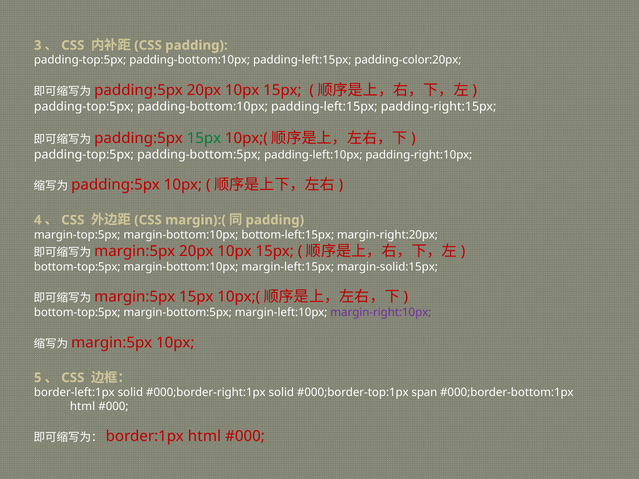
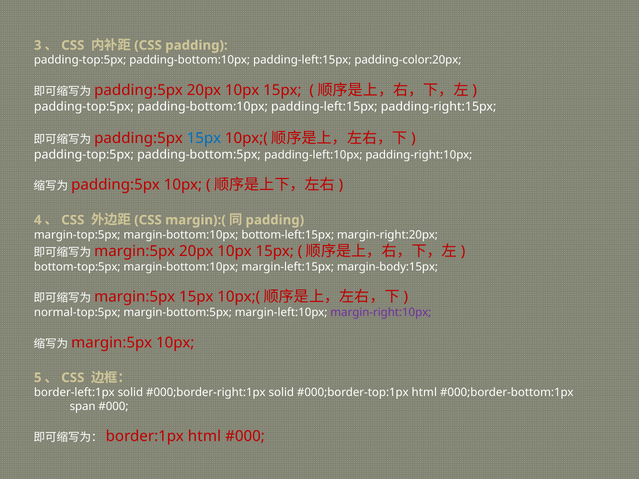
15px at (204, 138) colour: green -> blue
margin-solid:15px: margin-solid:15px -> margin-body:15px
bottom-top:5px at (77, 313): bottom-top:5px -> normal-top:5px
span at (424, 393): span -> html
html at (83, 407): html -> span
